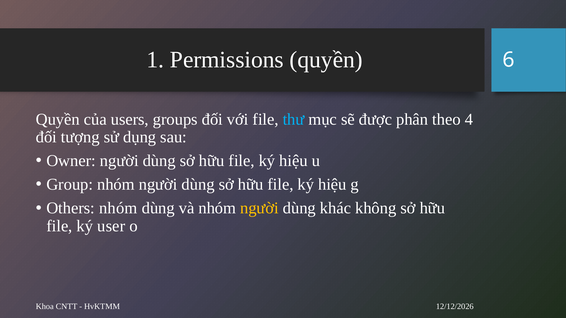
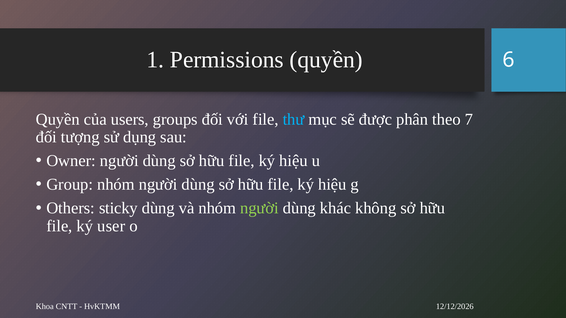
4: 4 -> 7
Others nhóm: nhóm -> sticky
người at (259, 208) colour: yellow -> light green
